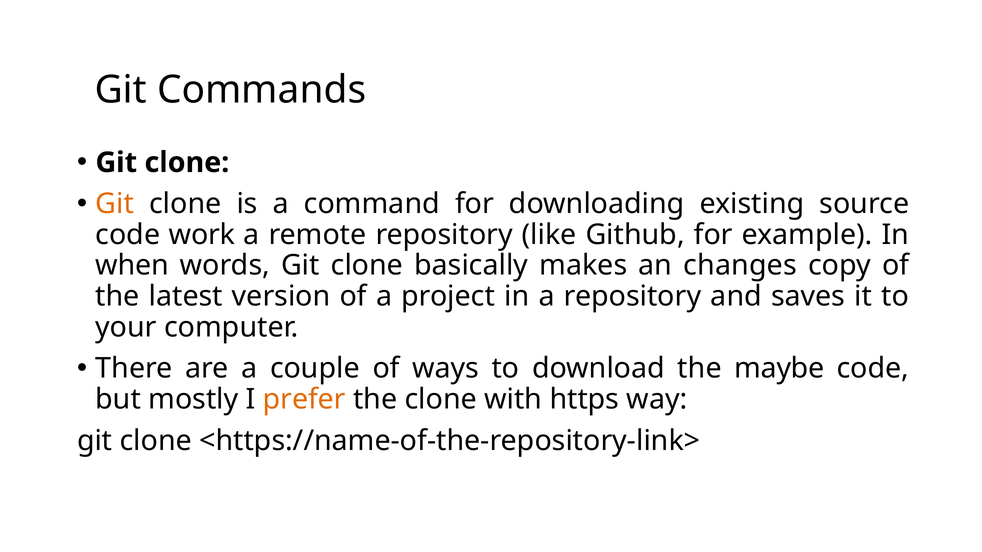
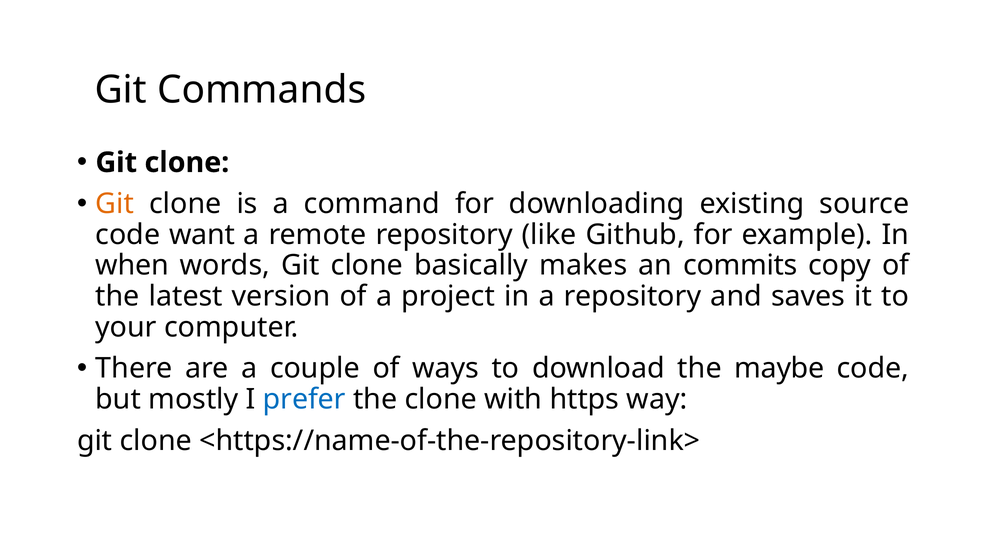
work: work -> want
changes: changes -> commits
prefer colour: orange -> blue
